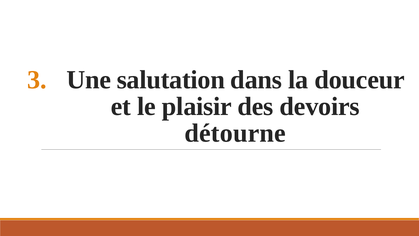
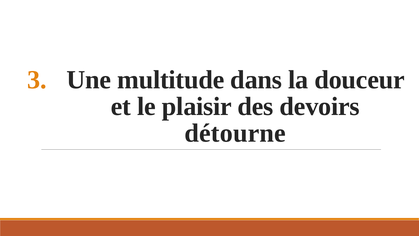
salutation: salutation -> multitude
